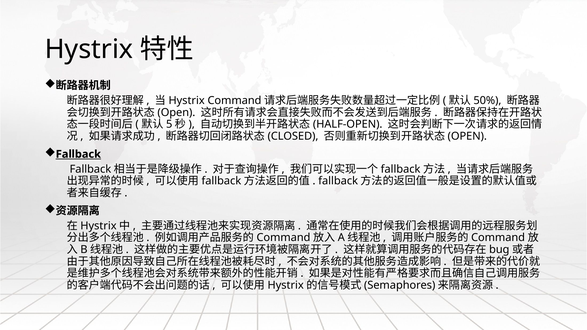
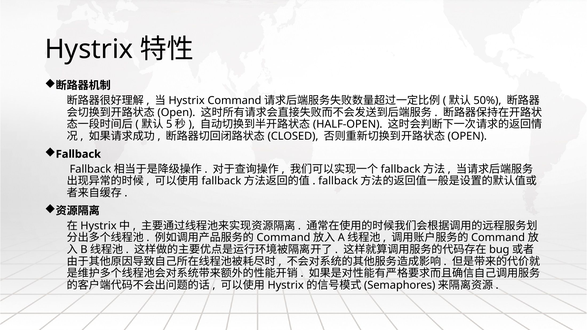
Fallback underline: present -> none
